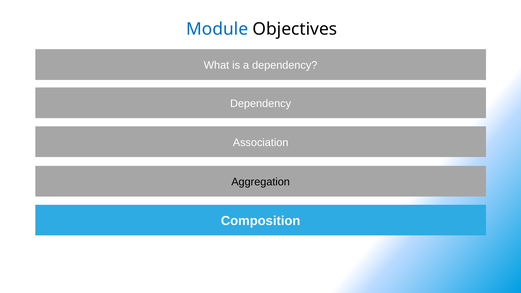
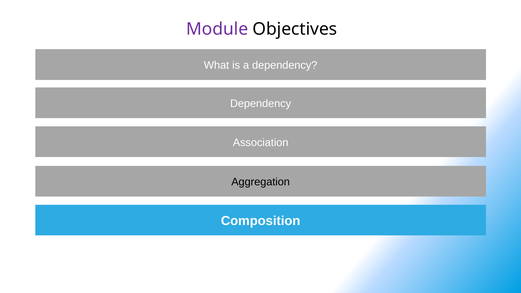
Module colour: blue -> purple
